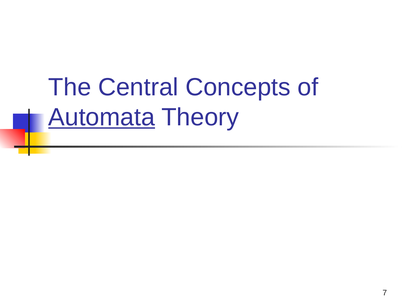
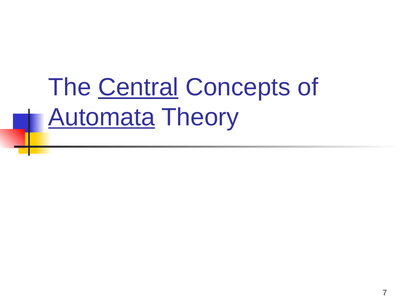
Central underline: none -> present
